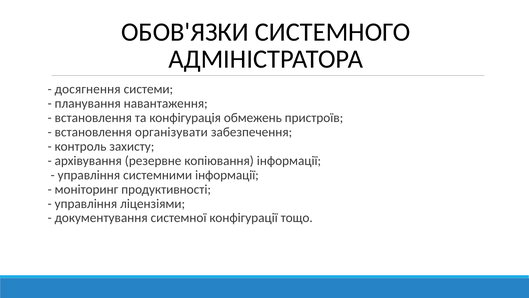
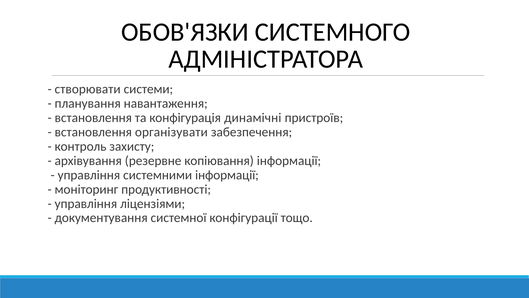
досягнення: досягнення -> створювати
обмежень: обмежень -> динамічні
